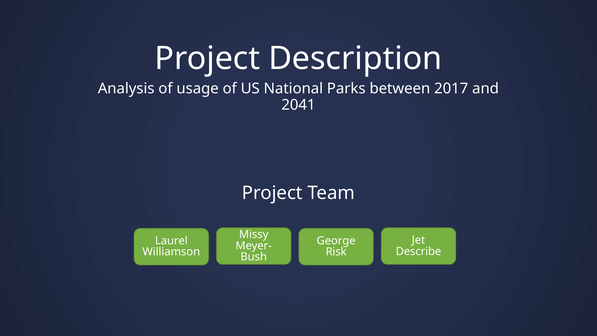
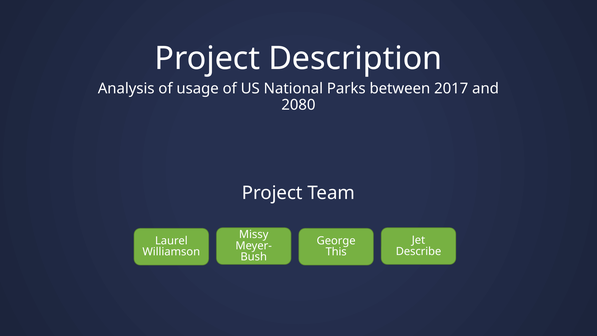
2041: 2041 -> 2080
Risk: Risk -> This
